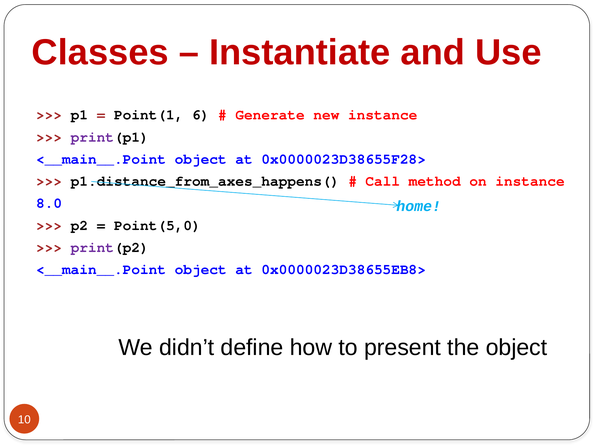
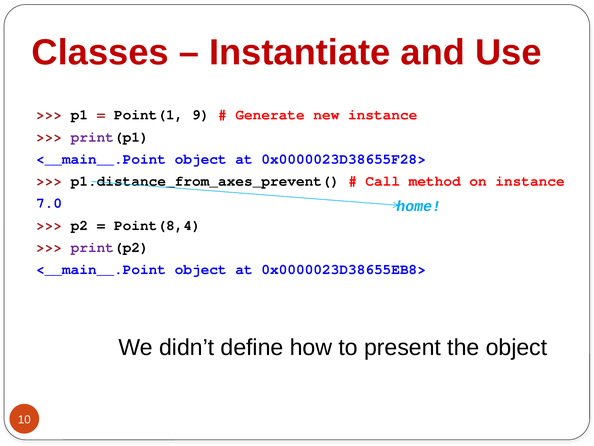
6: 6 -> 9
p1.distance_from_axes_happens(: p1.distance_from_axes_happens( -> p1.distance_from_axes_prevent(
8.0: 8.0 -> 7.0
Point(5,0: Point(5,0 -> Point(8,4
